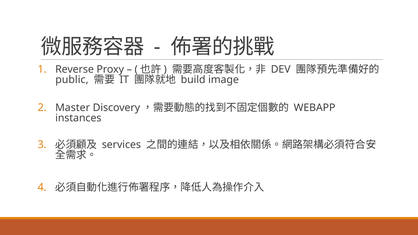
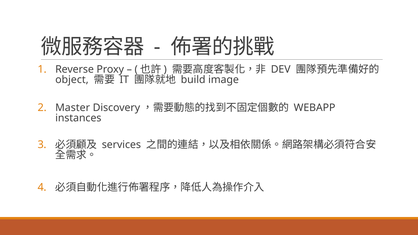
public: public -> object
